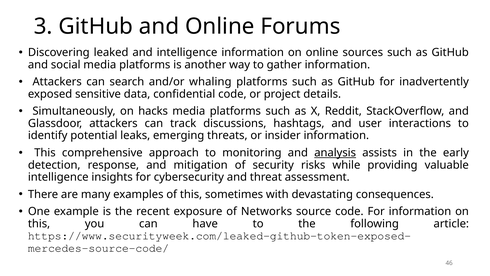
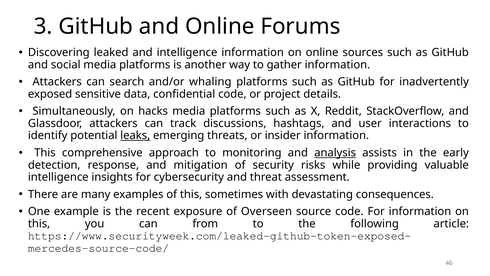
leaks underline: none -> present
Networks: Networks -> Overseen
have: have -> from
